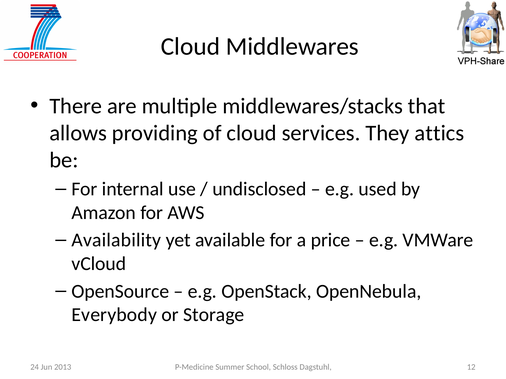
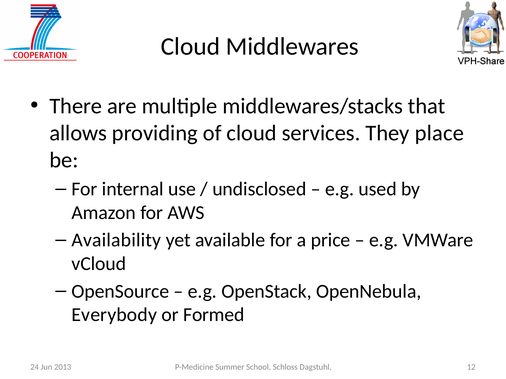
attics: attics -> place
Storage: Storage -> Formed
